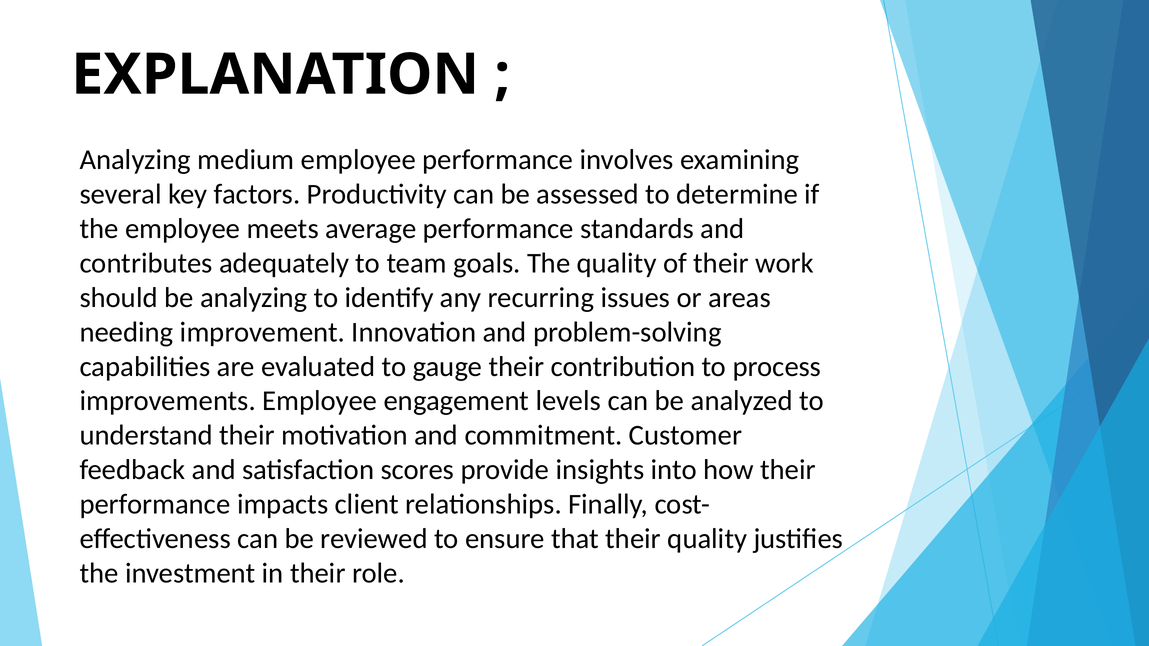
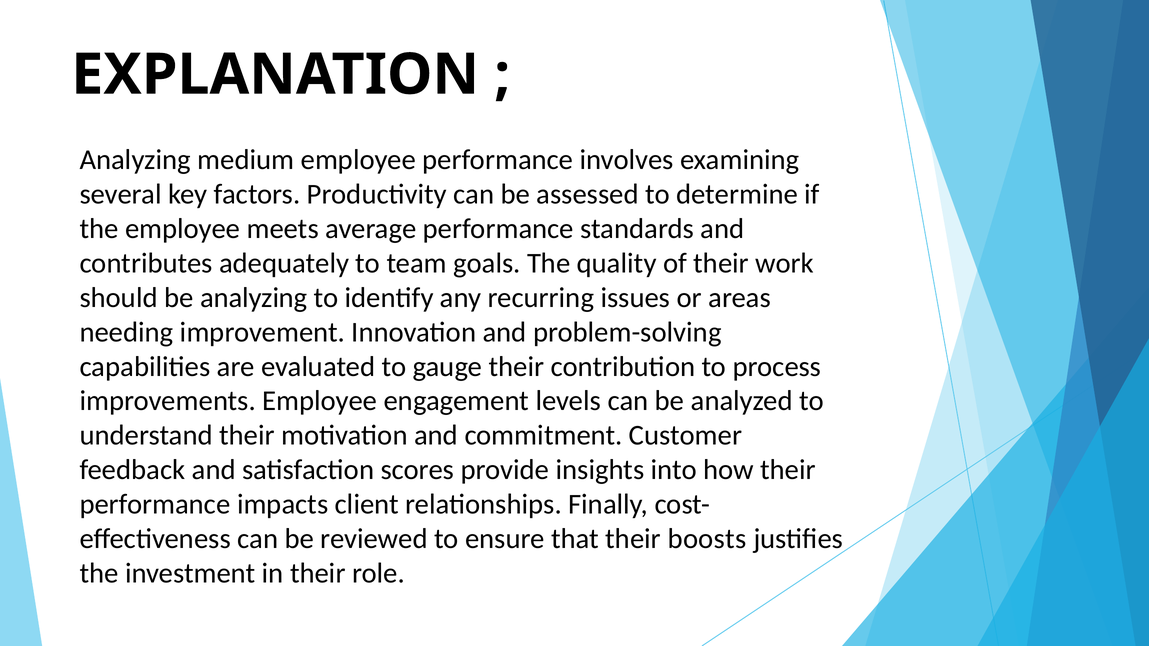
their quality: quality -> boosts
